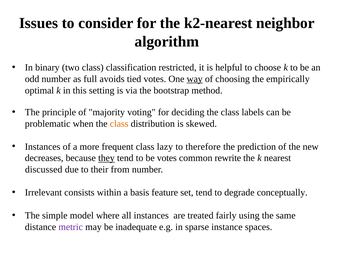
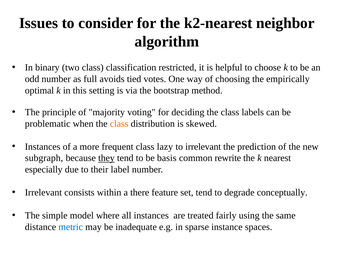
way underline: present -> none
to therefore: therefore -> irrelevant
decreases: decreases -> subgraph
be votes: votes -> basis
discussed: discussed -> especially
from: from -> label
basis: basis -> there
metric colour: purple -> blue
